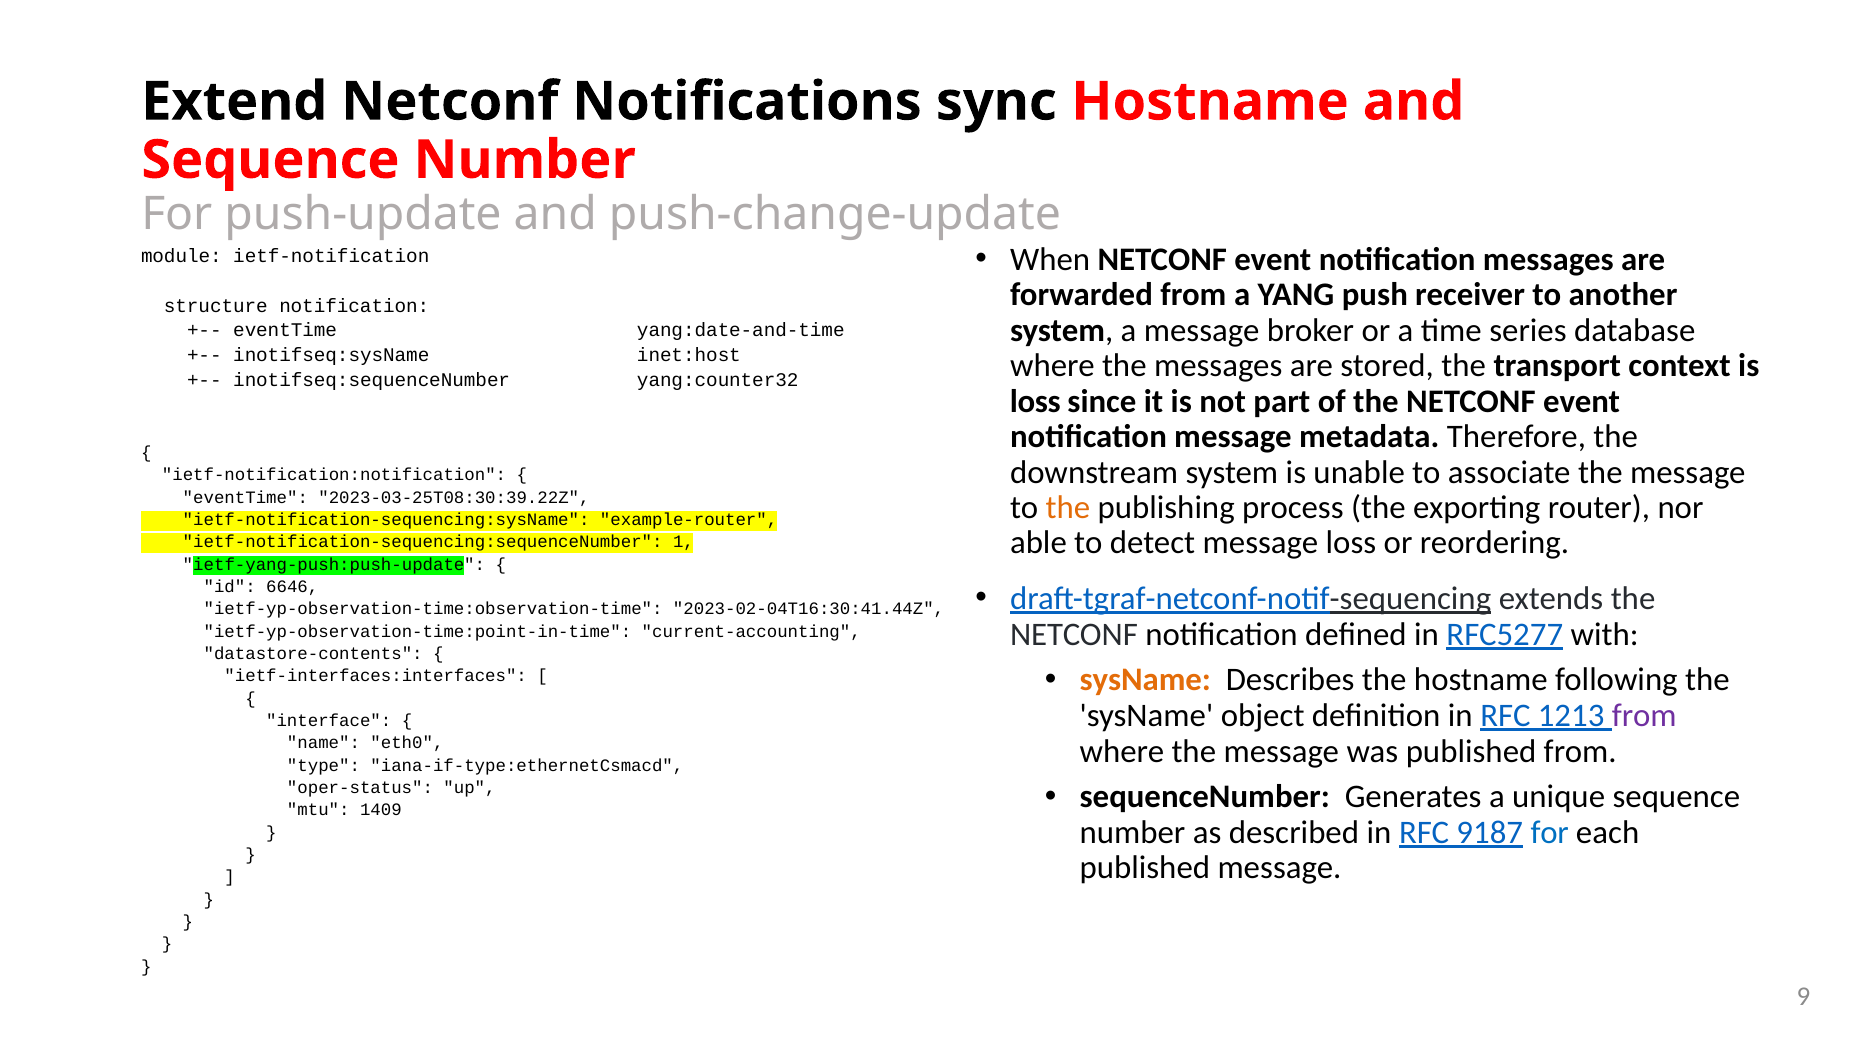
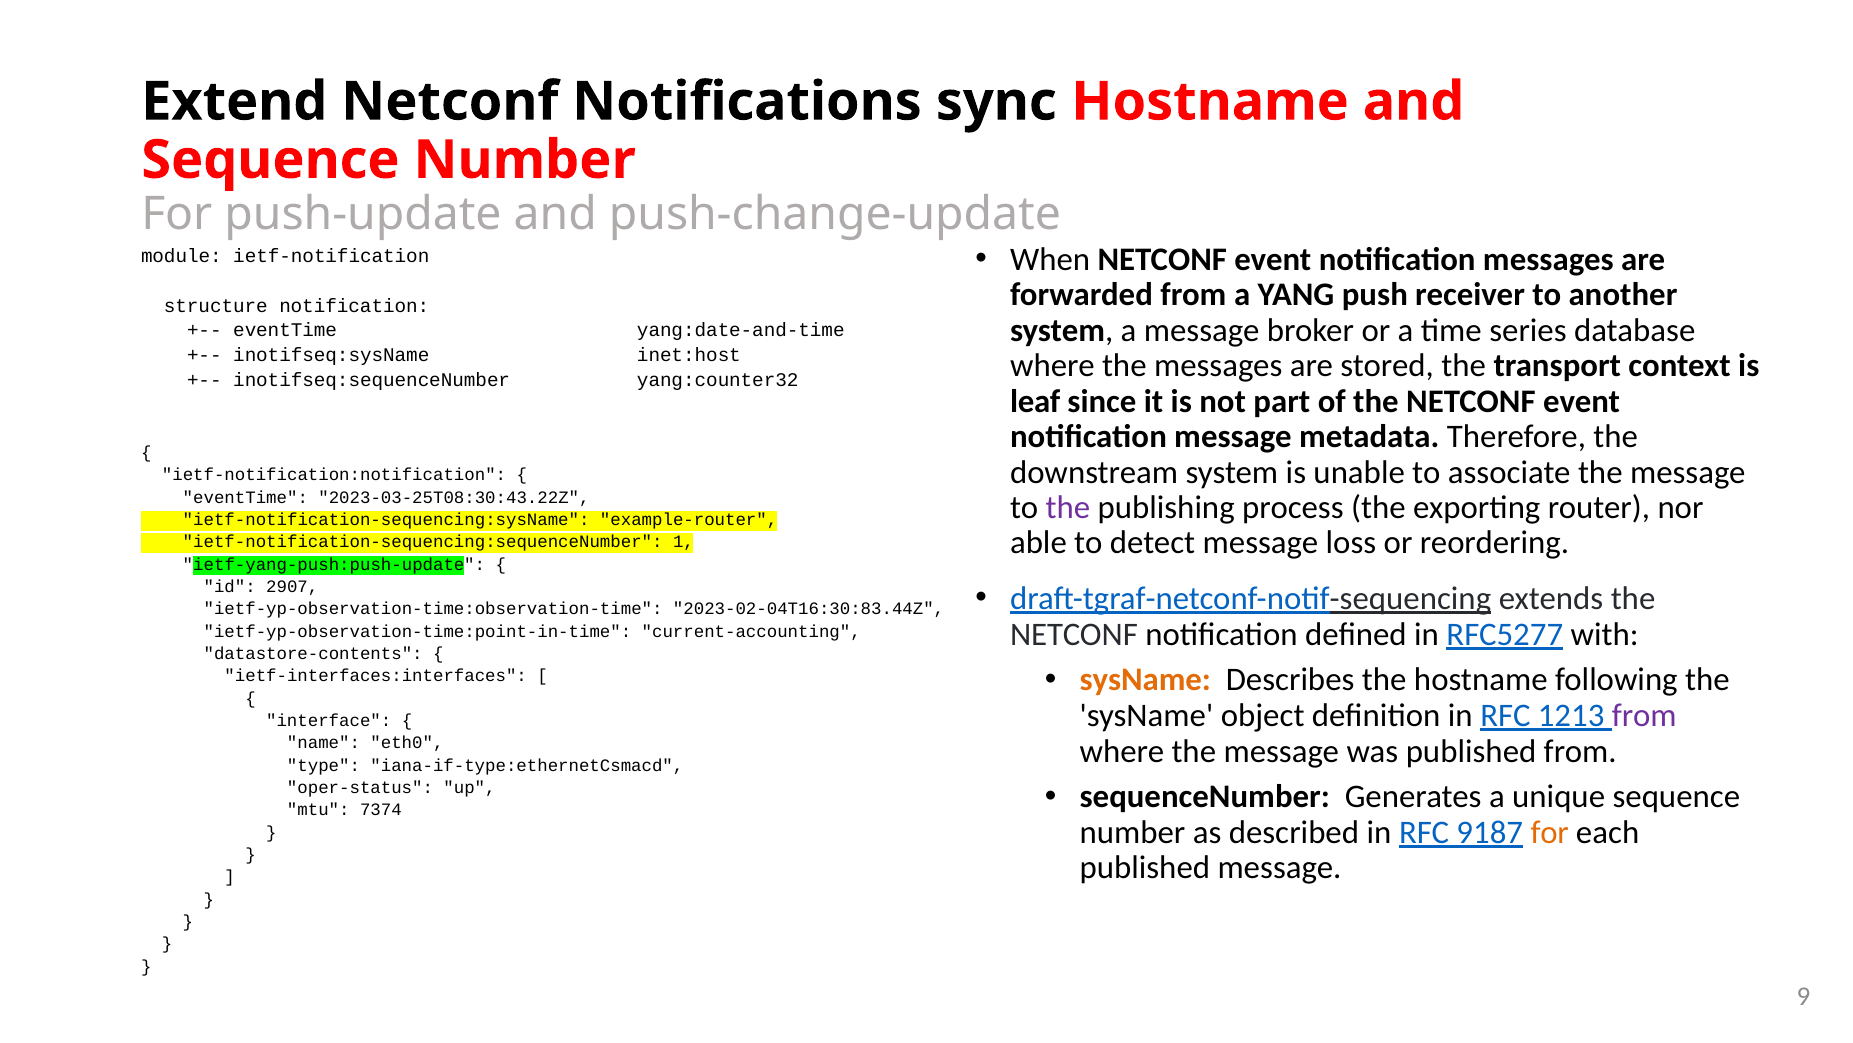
loss at (1035, 401): loss -> leaf
2023-03-25T08:30:39.22Z: 2023-03-25T08:30:39.22Z -> 2023-03-25T08:30:43.22Z
the at (1068, 507) colour: orange -> purple
6646: 6646 -> 2907
2023-02-04T16:30:41.44Z: 2023-02-04T16:30:41.44Z -> 2023-02-04T16:30:83.44Z
1409: 1409 -> 7374
for at (1550, 832) colour: blue -> orange
